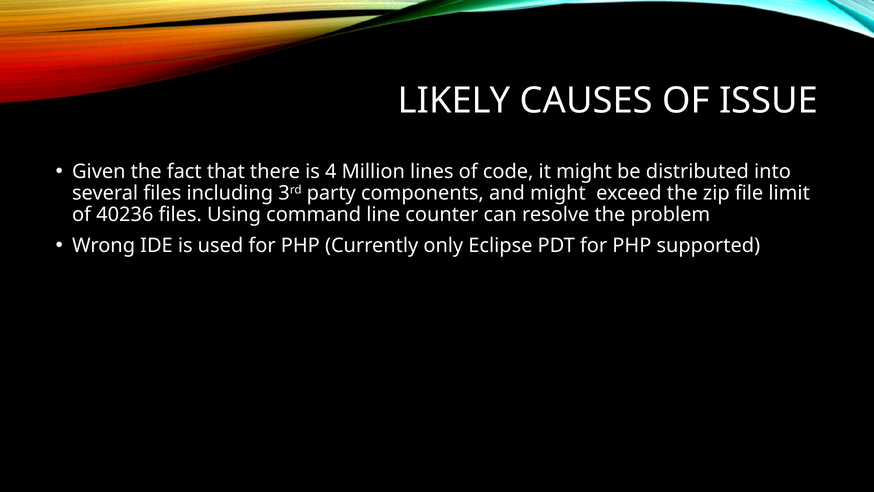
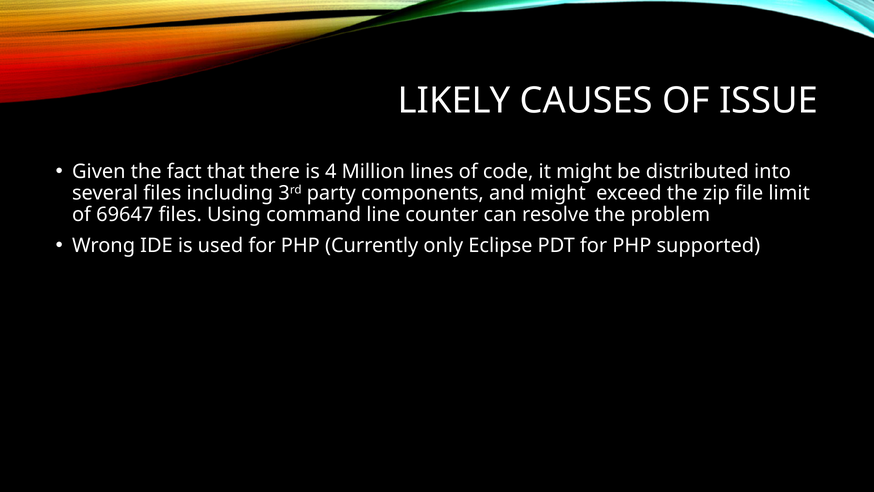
40236: 40236 -> 69647
